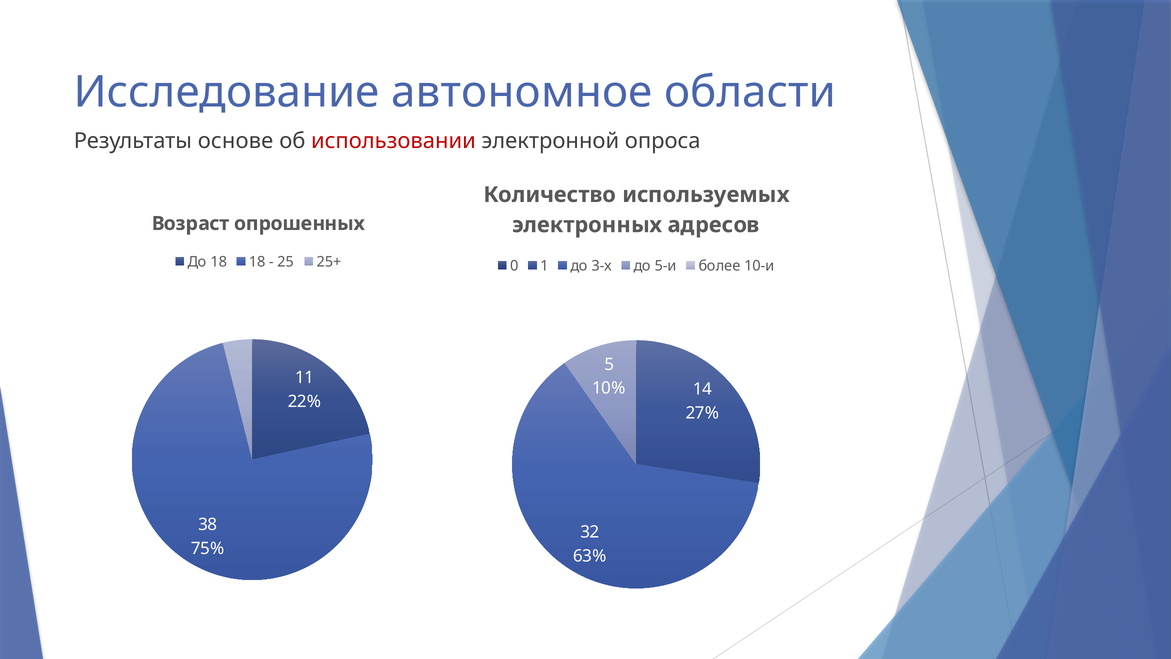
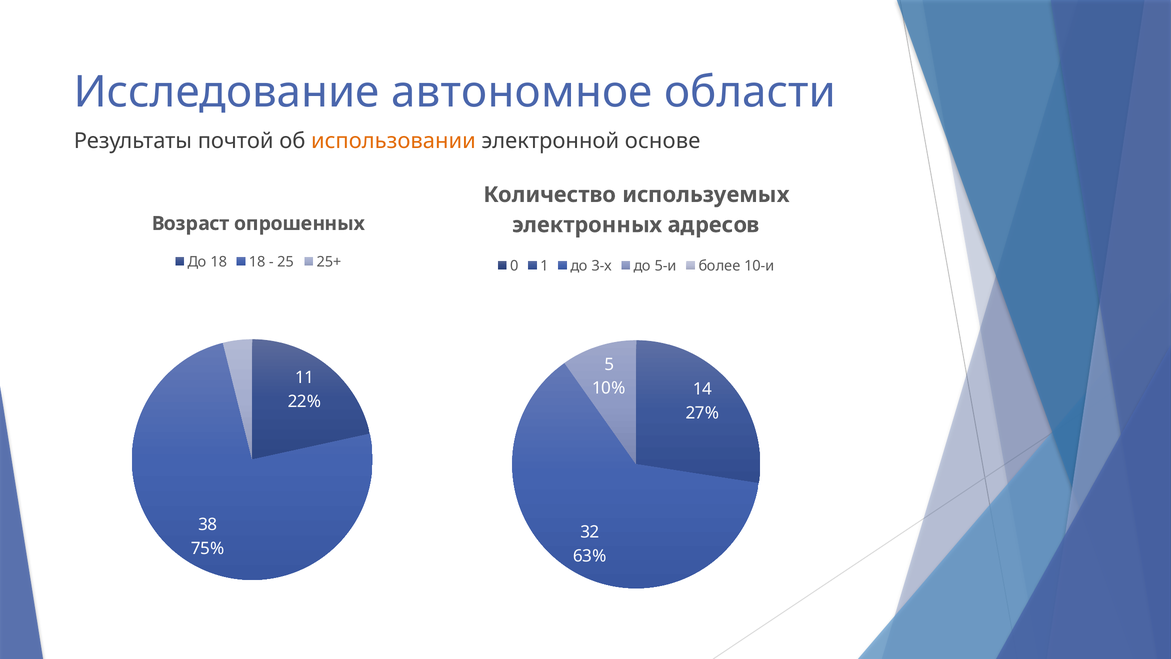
основе: основе -> почтой
использовании colour: red -> orange
опроса: опроса -> основе
